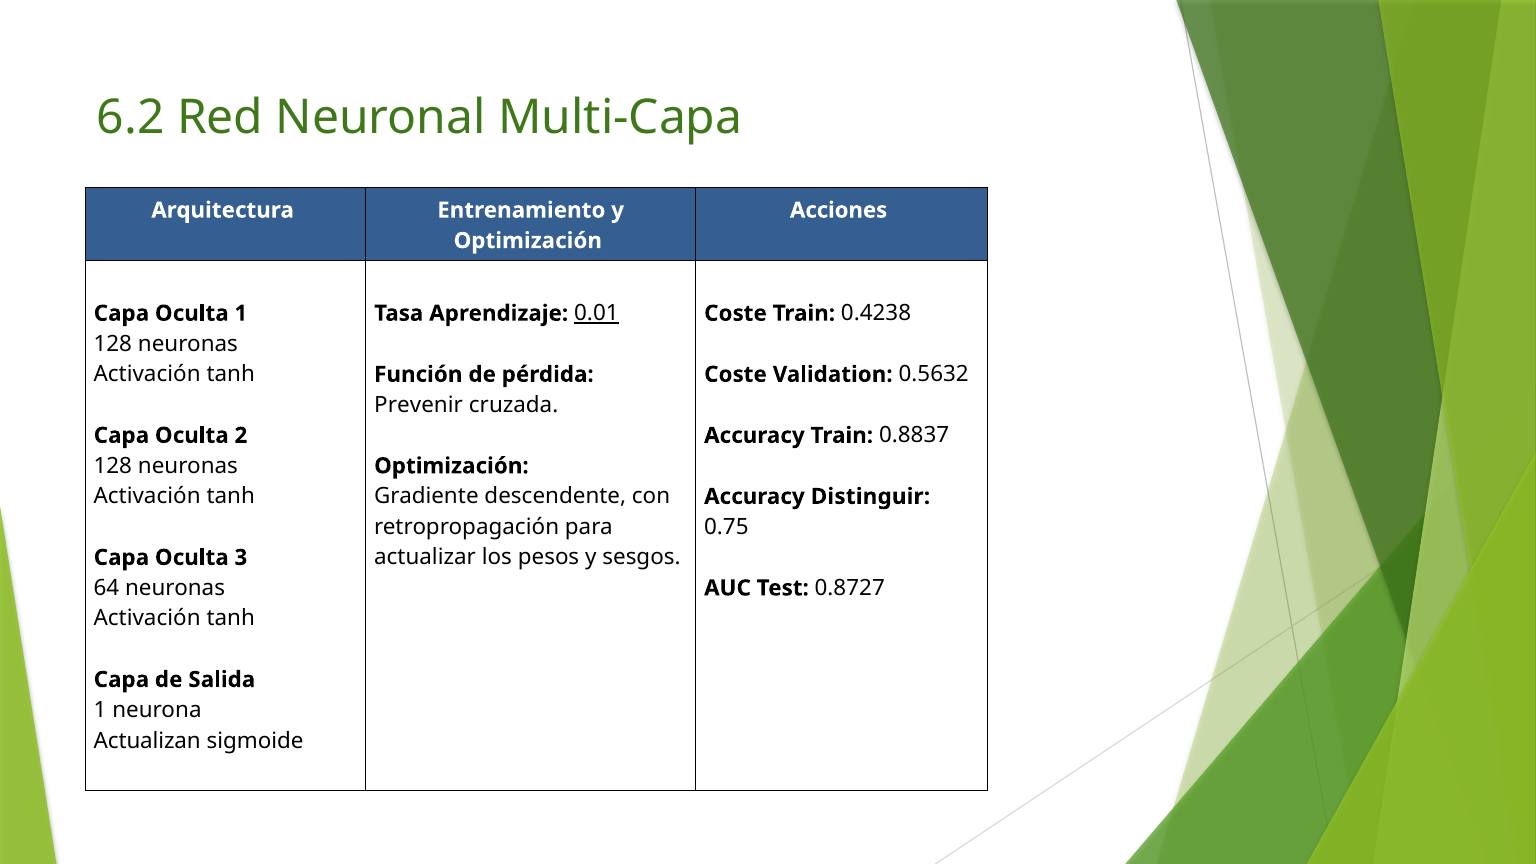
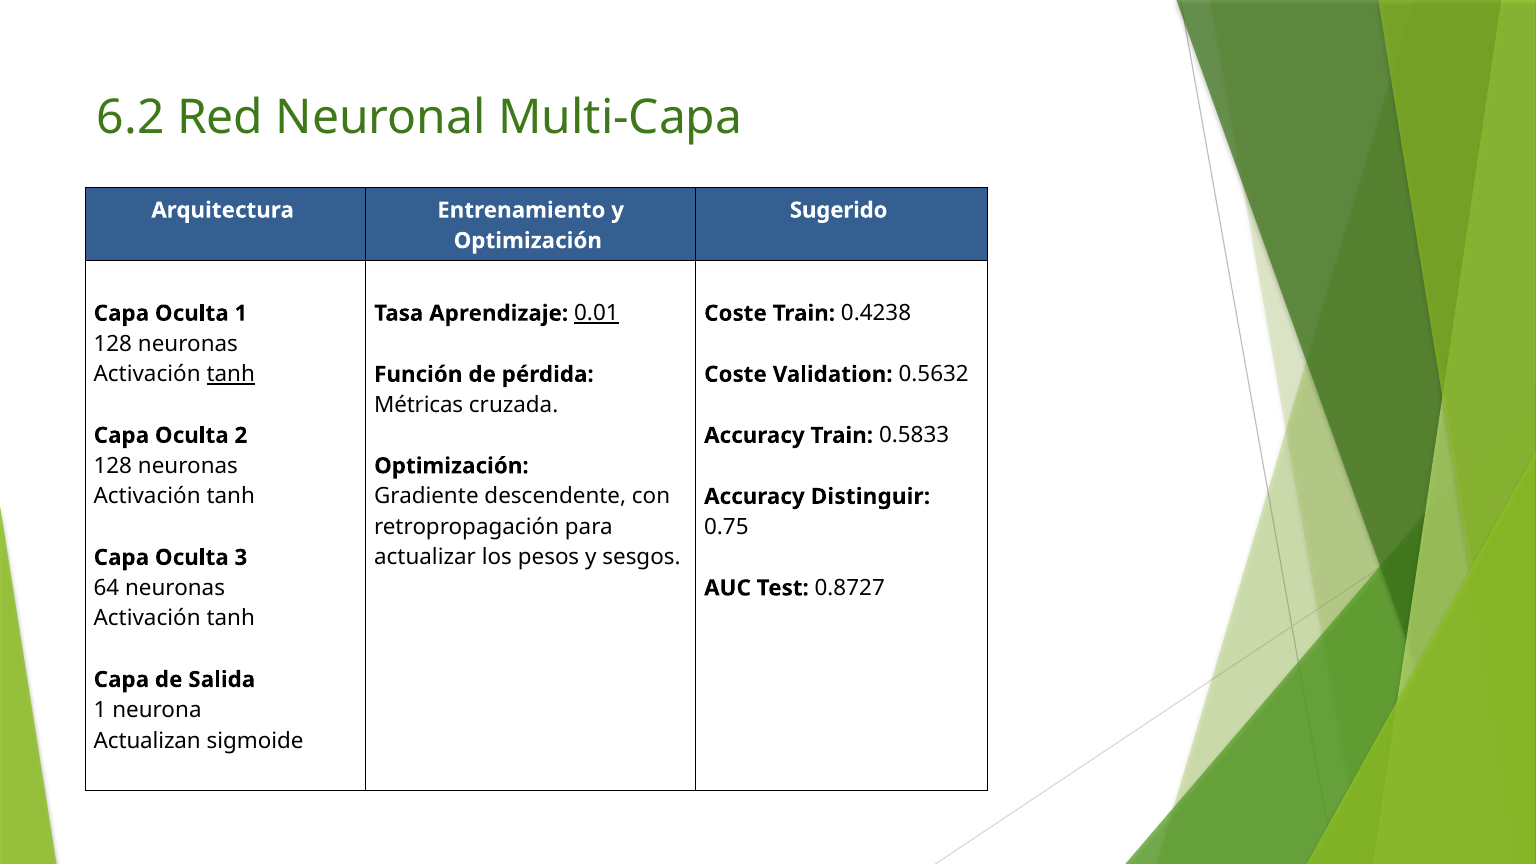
Acciones: Acciones -> Sugerido
tanh at (231, 374) underline: none -> present
Prevenir: Prevenir -> Métricas
0.8837: 0.8837 -> 0.5833
